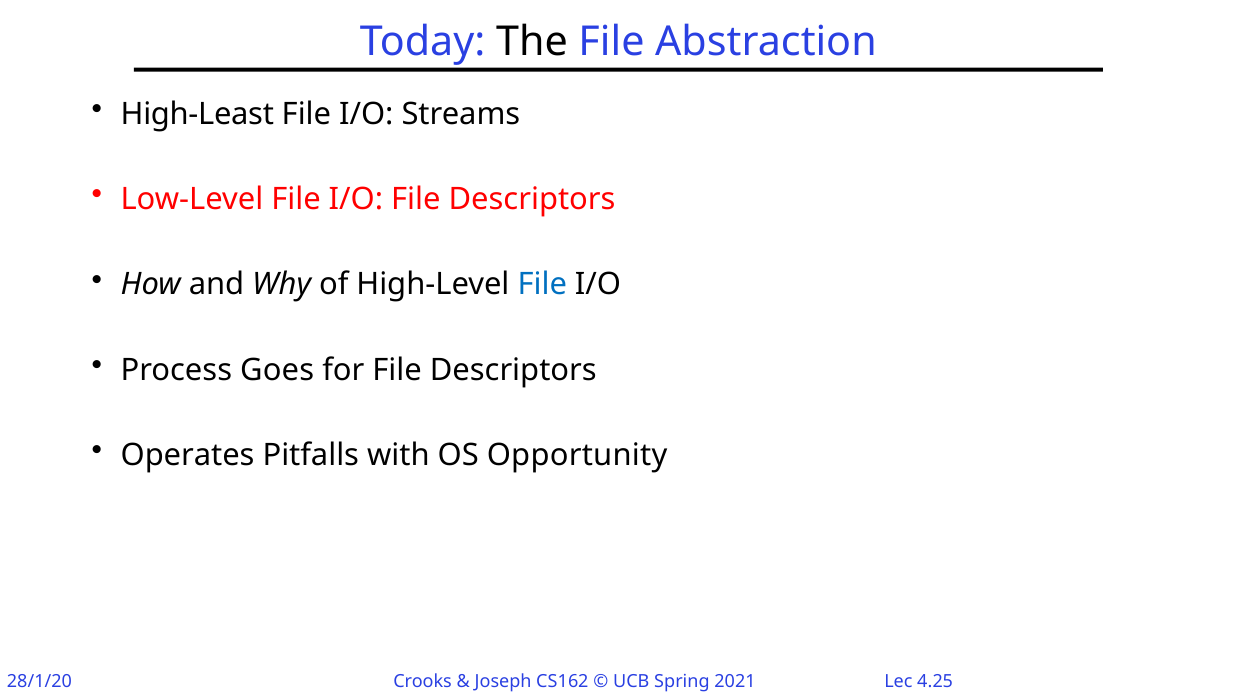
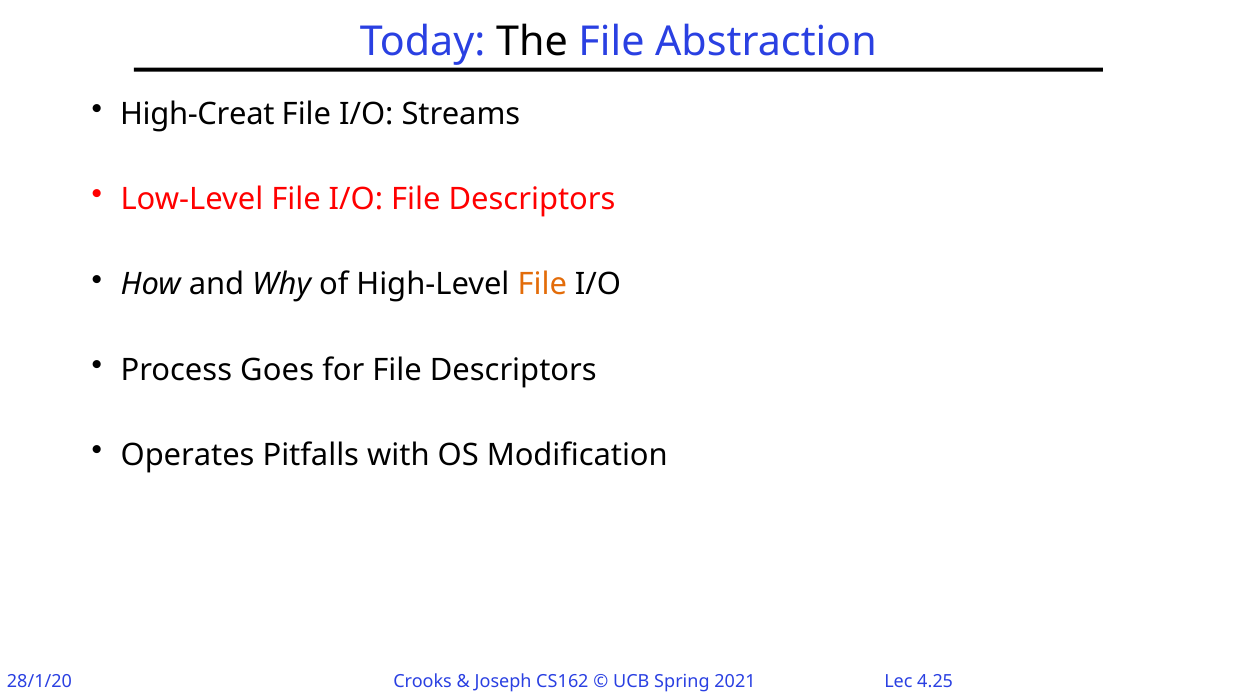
High-Least: High-Least -> High-Creat
File at (542, 284) colour: blue -> orange
Opportunity: Opportunity -> Modification
